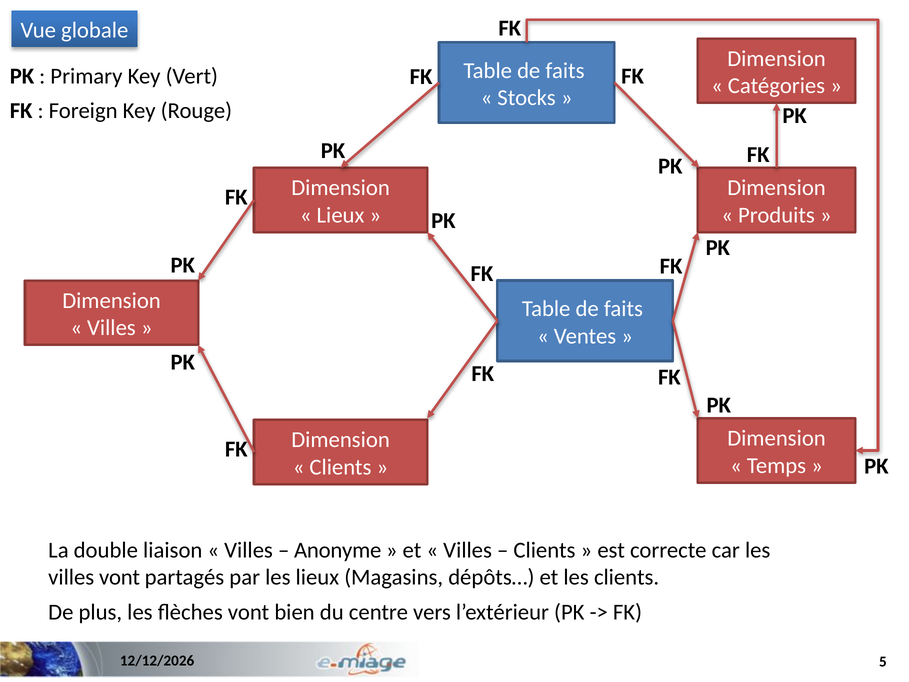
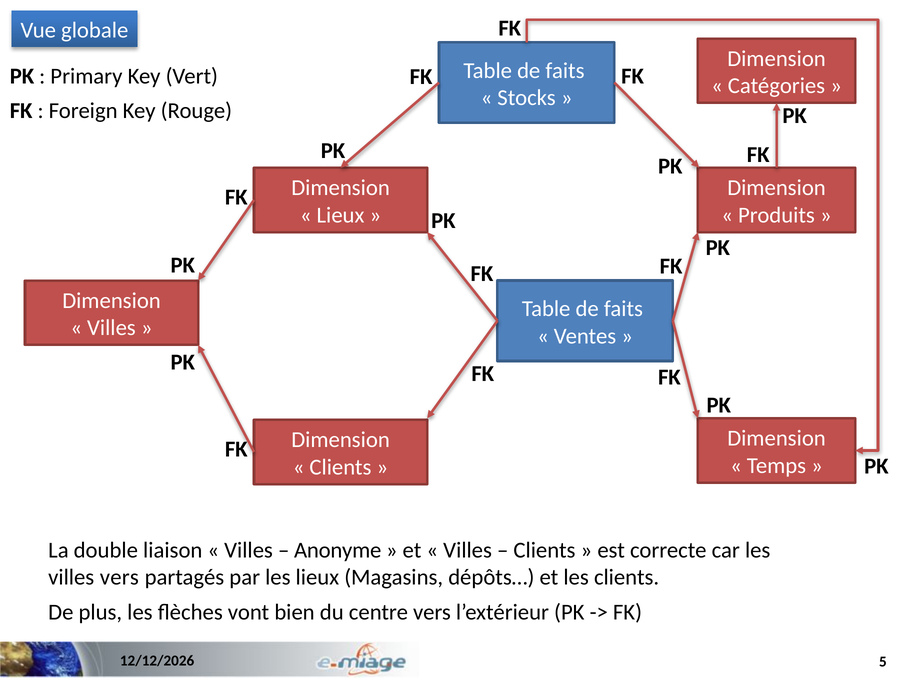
villes vont: vont -> vers
